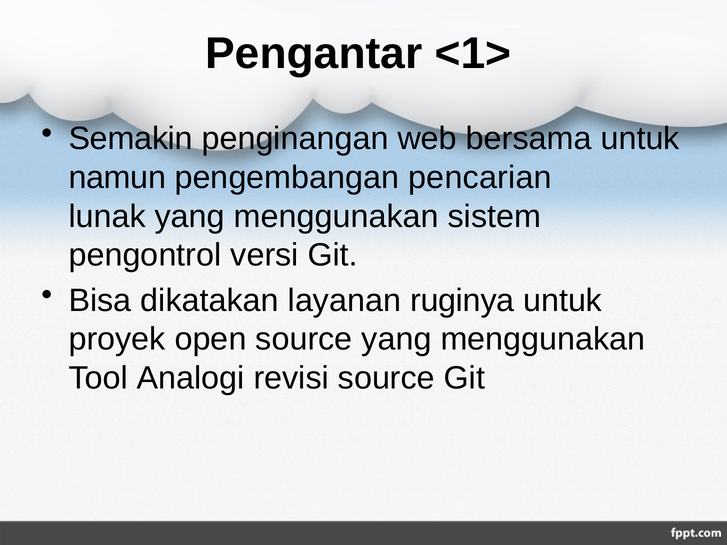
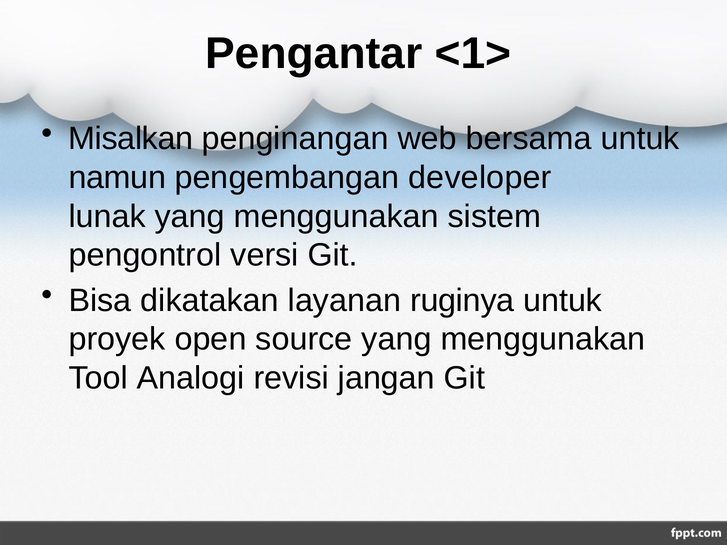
Semakin: Semakin -> Misalkan
pencarian: pencarian -> developer
revisi source: source -> jangan
